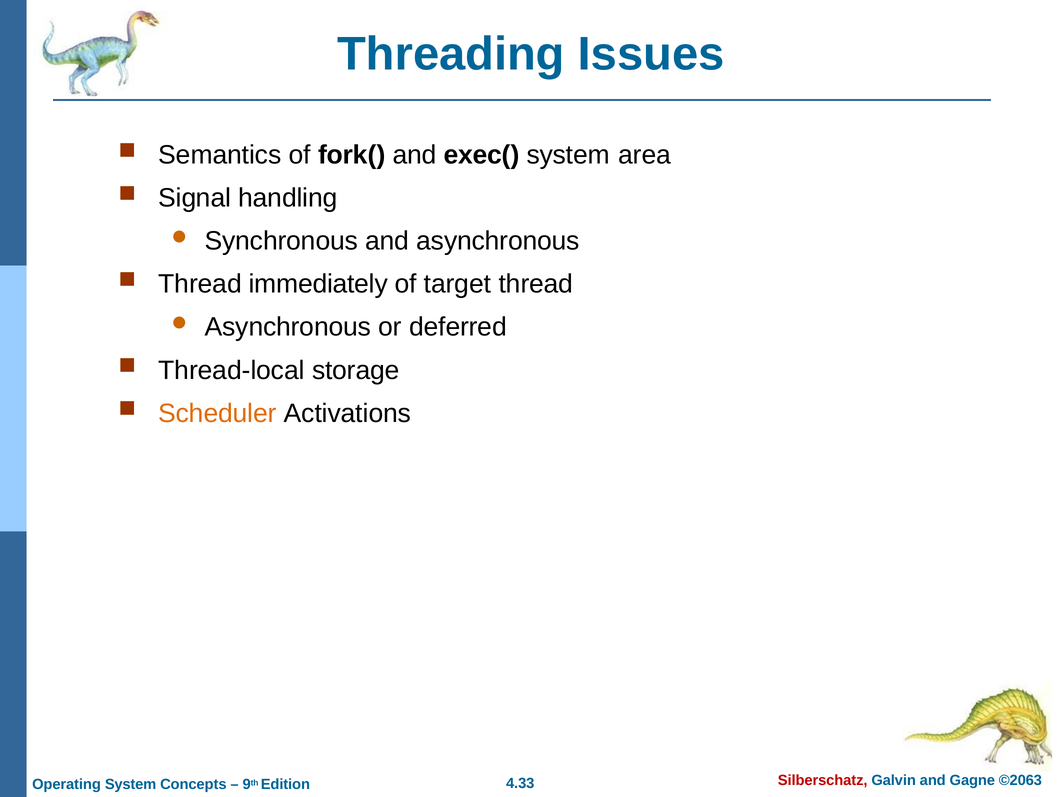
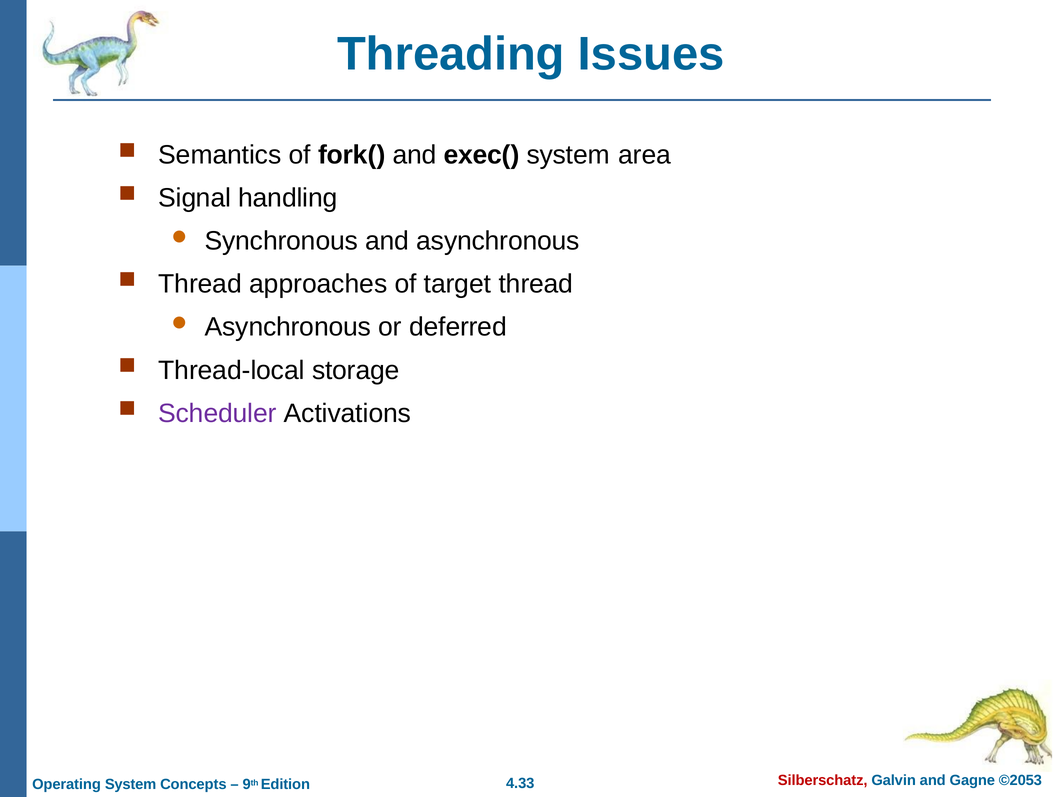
immediately: immediately -> approaches
Scheduler colour: orange -> purple
©2063: ©2063 -> ©2053
